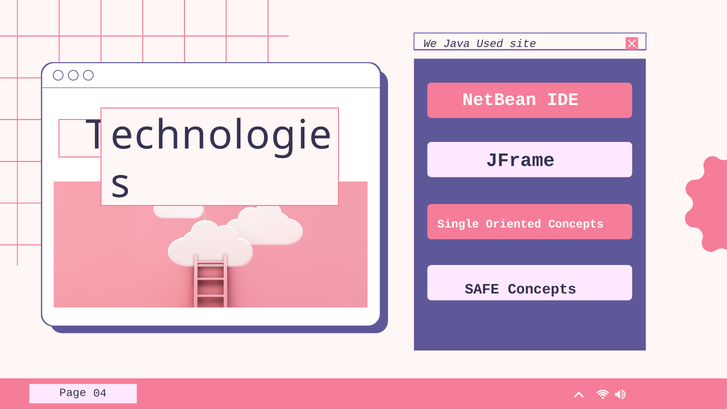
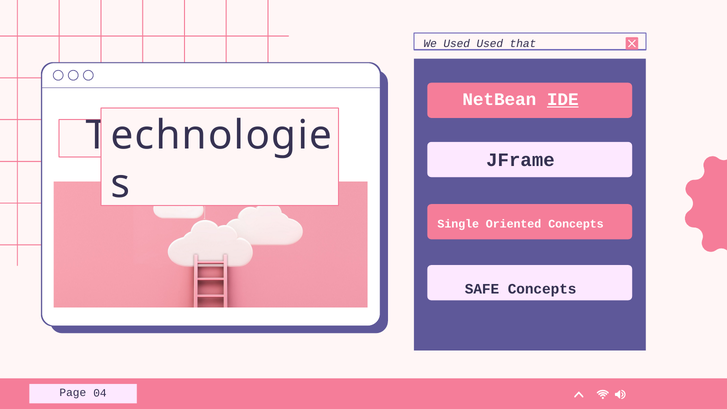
We Java: Java -> Used
site: site -> that
IDE underline: none -> present
